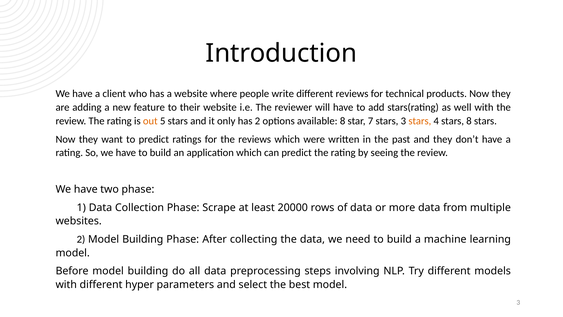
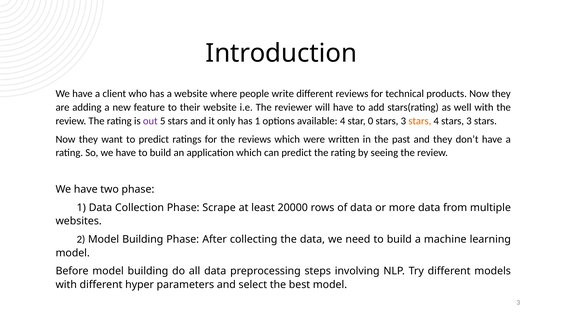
out colour: orange -> purple
has 2: 2 -> 1
available 8: 8 -> 4
7: 7 -> 0
4 stars 8: 8 -> 3
